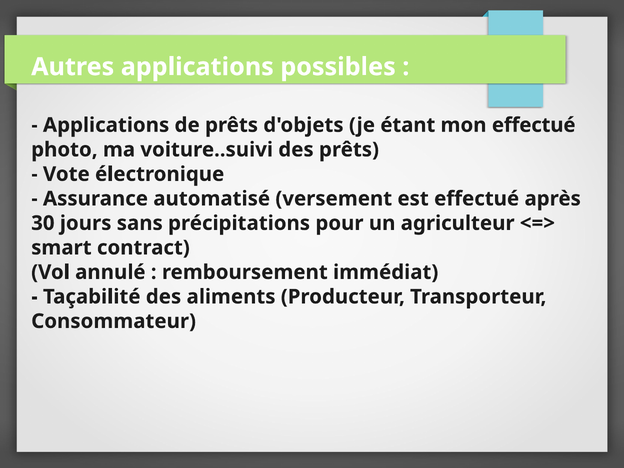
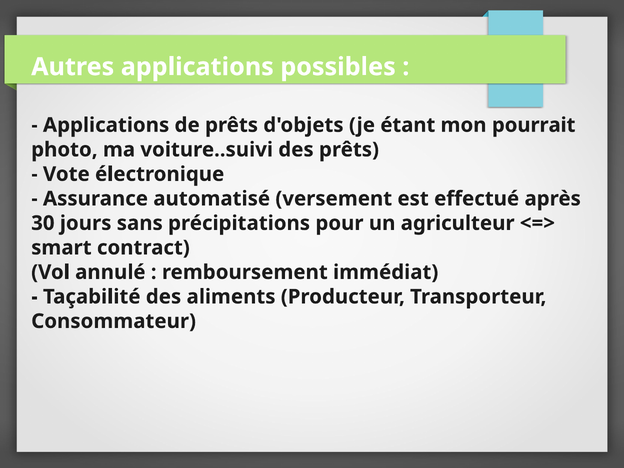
mon effectué: effectué -> pourrait
